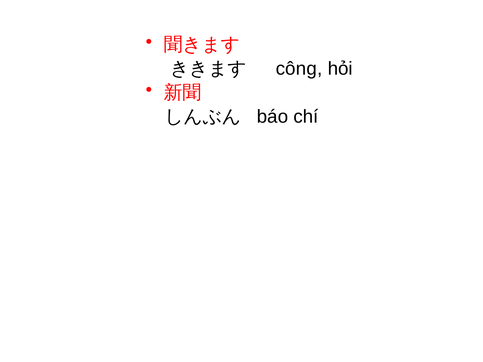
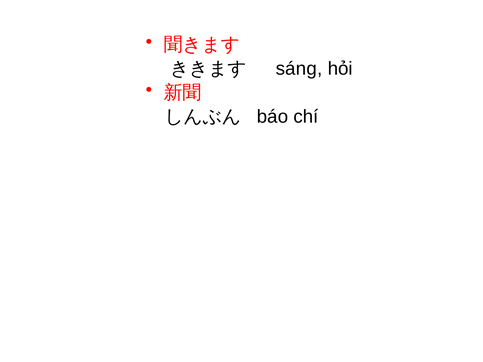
công: công -> sáng
